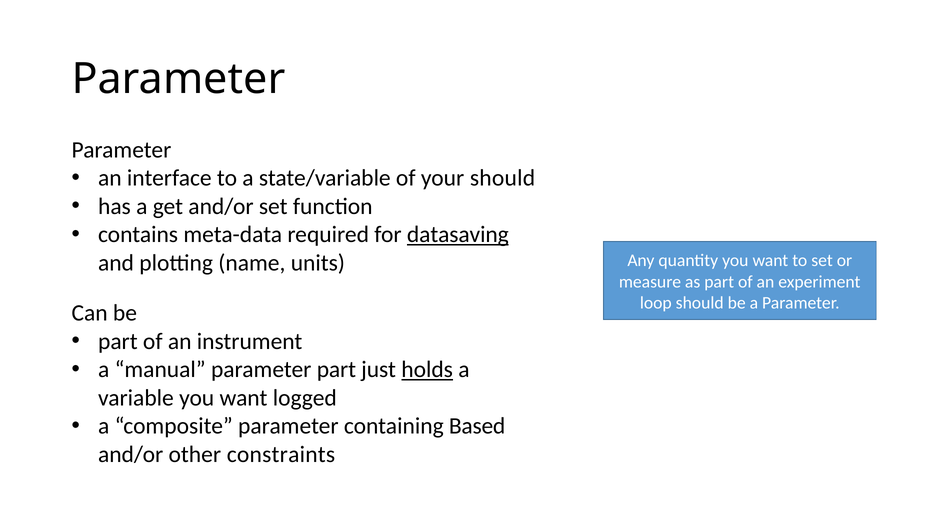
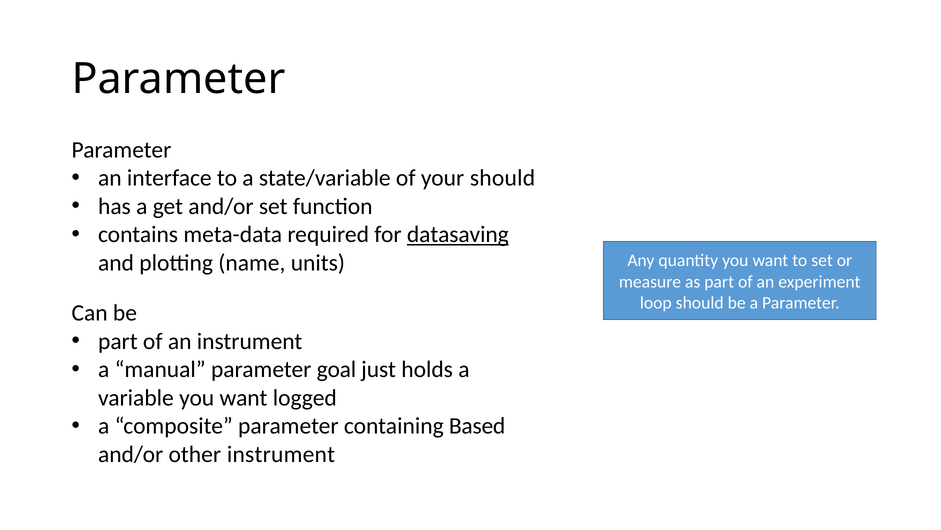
parameter part: part -> goal
holds underline: present -> none
other constraints: constraints -> instrument
